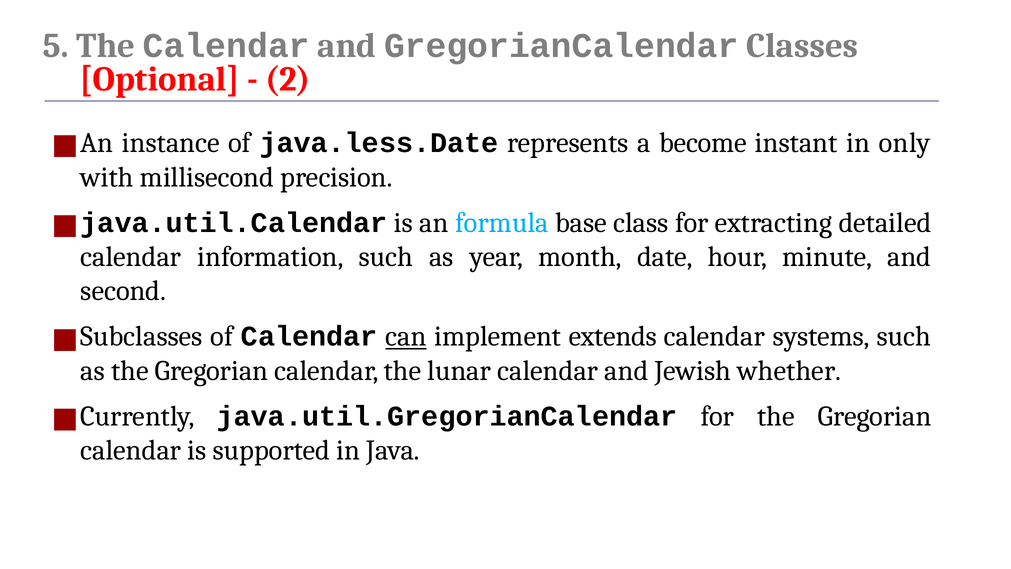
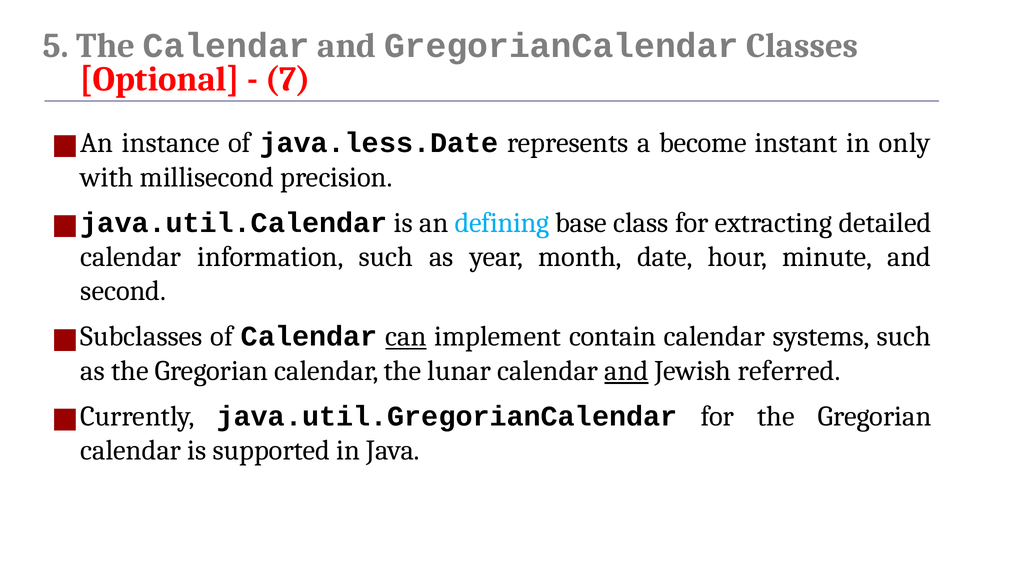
2: 2 -> 7
formula: formula -> defining
extends: extends -> contain
and at (626, 371) underline: none -> present
whether: whether -> referred
